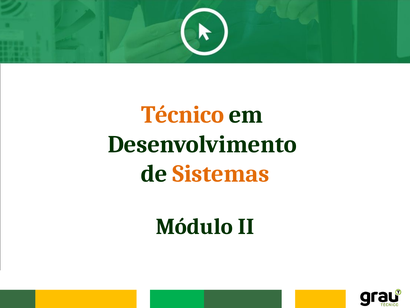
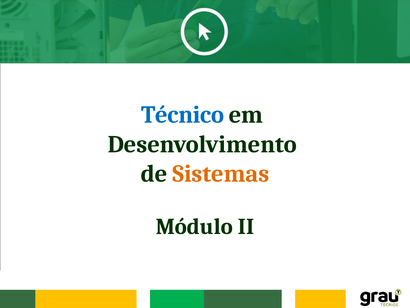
Técnico colour: orange -> blue
